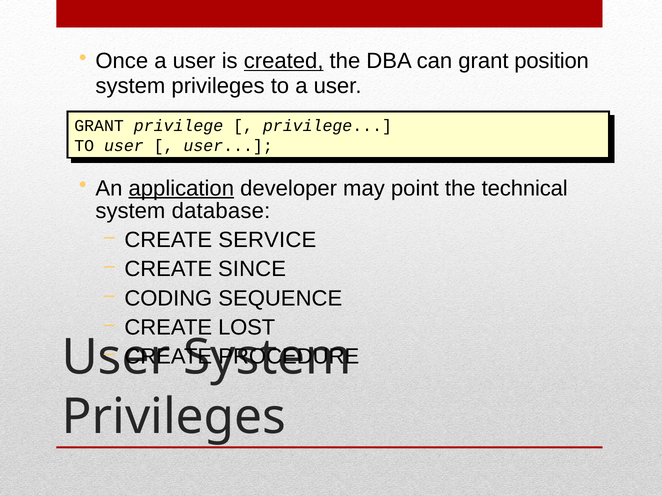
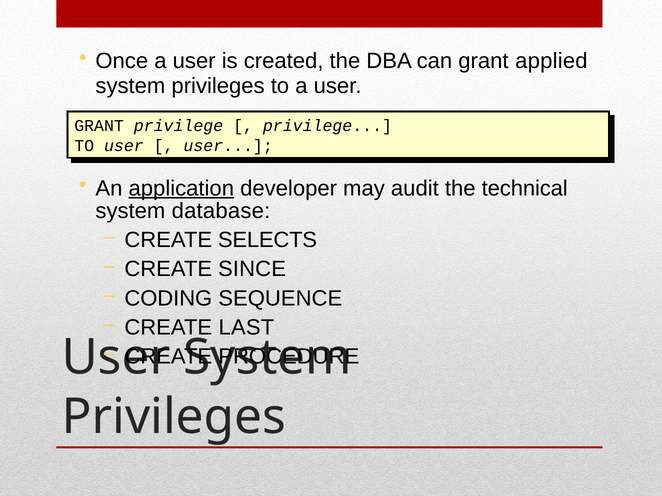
created underline: present -> none
position: position -> applied
point: point -> audit
SERVICE: SERVICE -> SELECTS
LOST: LOST -> LAST
